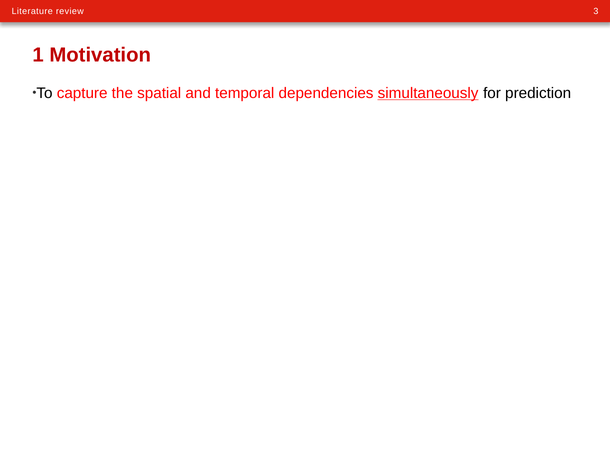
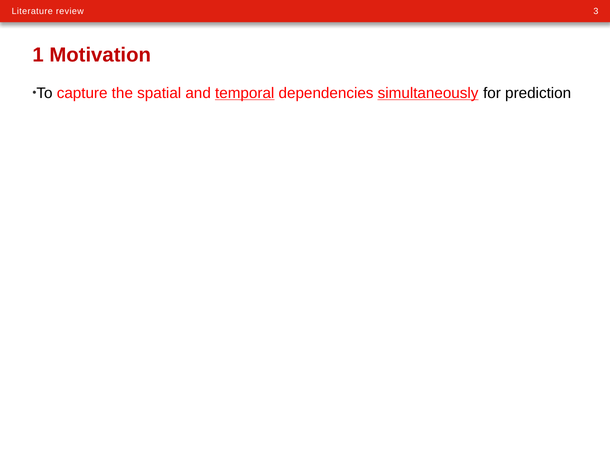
temporal underline: none -> present
